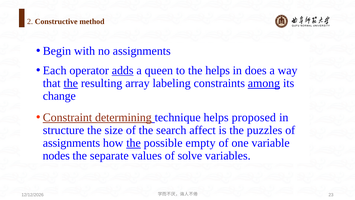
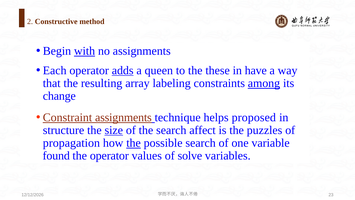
with underline: none -> present
the helps: helps -> these
does: does -> have
the at (71, 83) underline: present -> none
Constraint determining: determining -> assignments
size underline: none -> present
assignments at (71, 143): assignments -> propagation
possible empty: empty -> search
nodes: nodes -> found
the separate: separate -> operator
